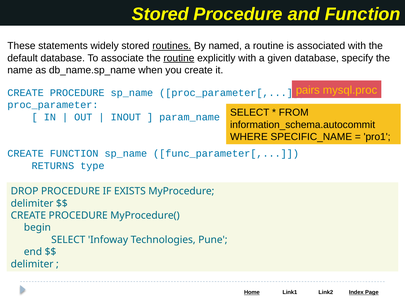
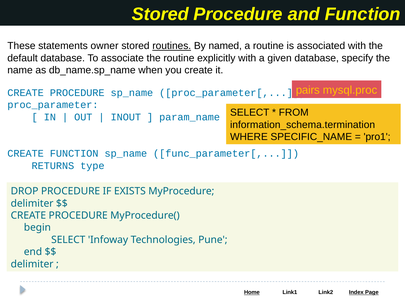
widely: widely -> owner
routine at (179, 58) underline: present -> none
information_schema.autocommit: information_schema.autocommit -> information_schema.termination
